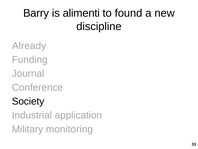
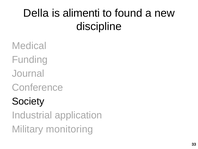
Barry: Barry -> Della
Already: Already -> Medical
